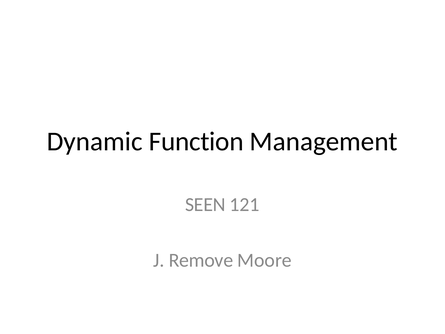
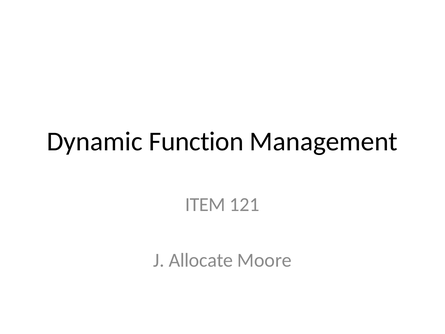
SEEN: SEEN -> ITEM
Remove: Remove -> Allocate
